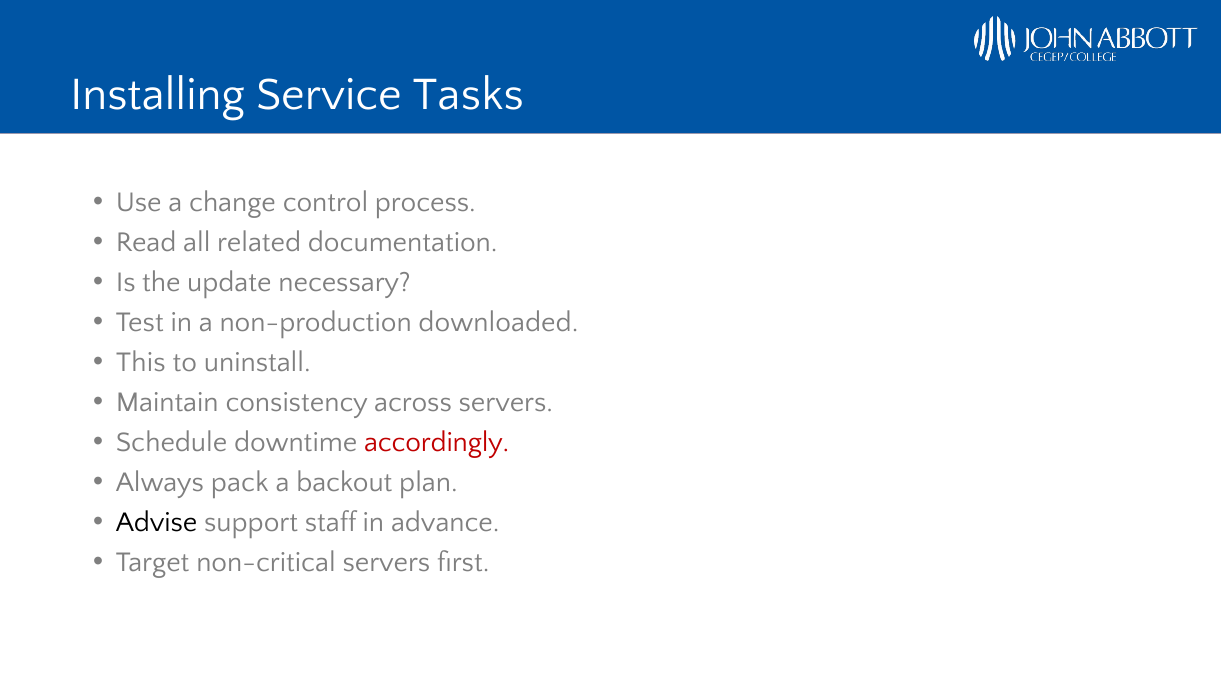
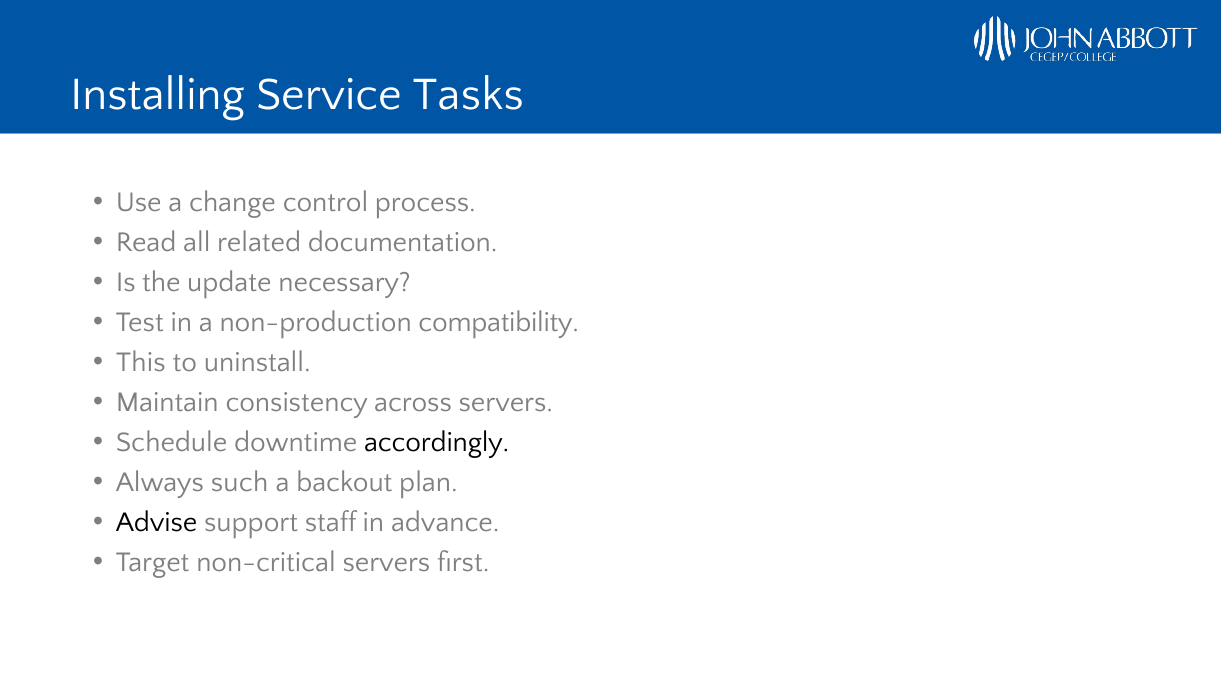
downloaded: downloaded -> compatibility
accordingly colour: red -> black
pack: pack -> such
